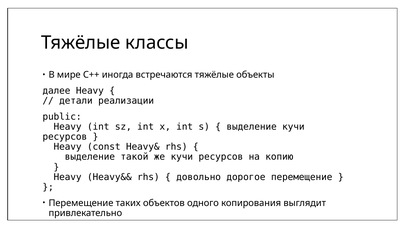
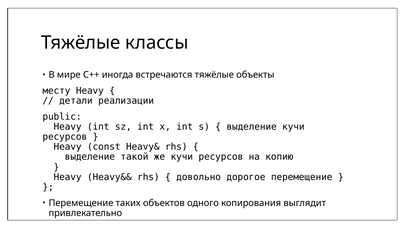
далее: далее -> месту
